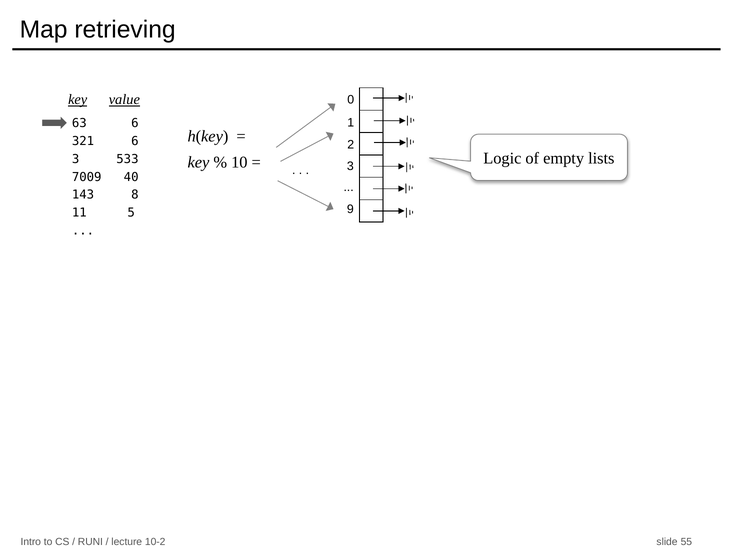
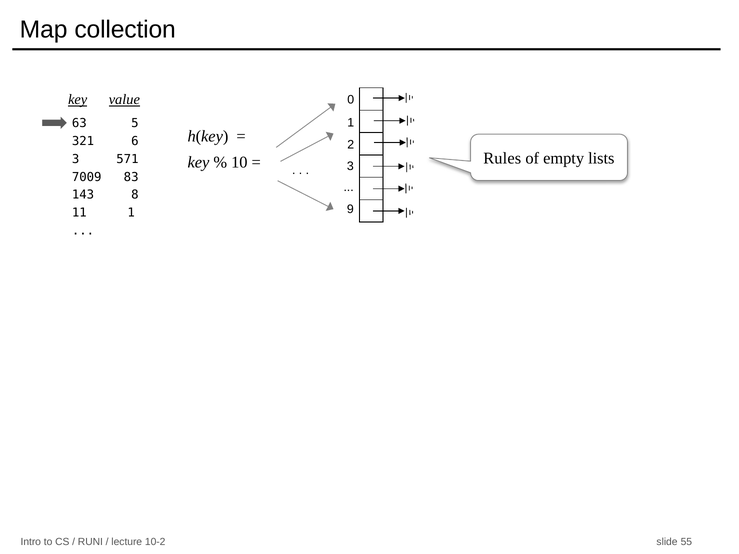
retrieving: retrieving -> collection
63 6: 6 -> 5
533: 533 -> 571
Logic: Logic -> Rules
40: 40 -> 83
5 at (131, 213): 5 -> 1
